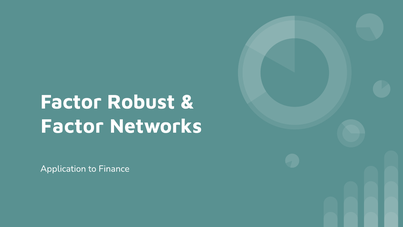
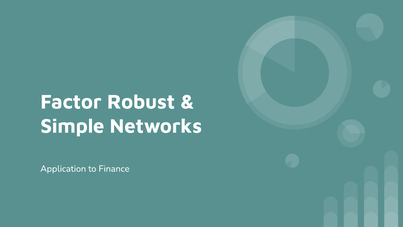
Factor at (72, 126): Factor -> Simple
